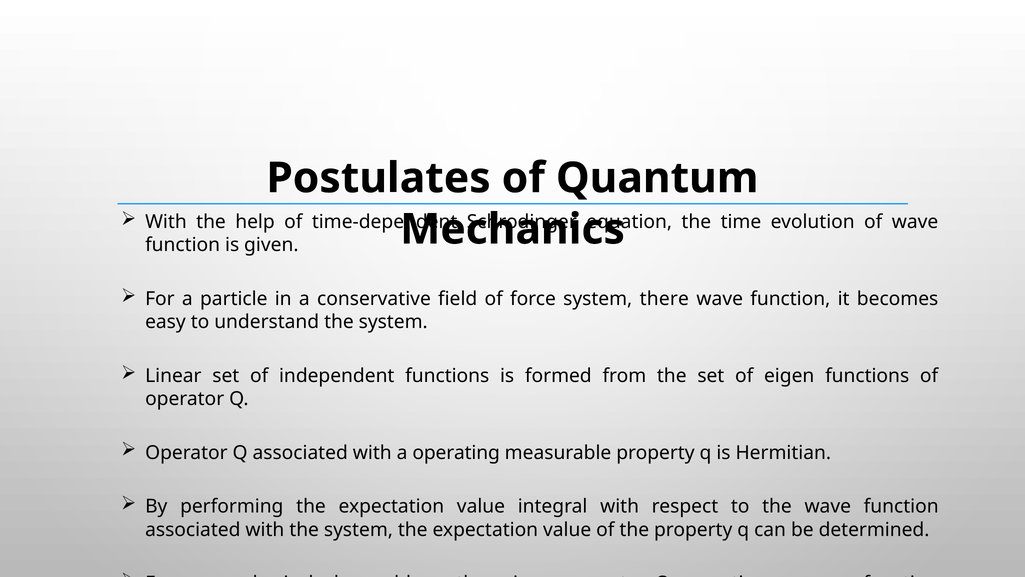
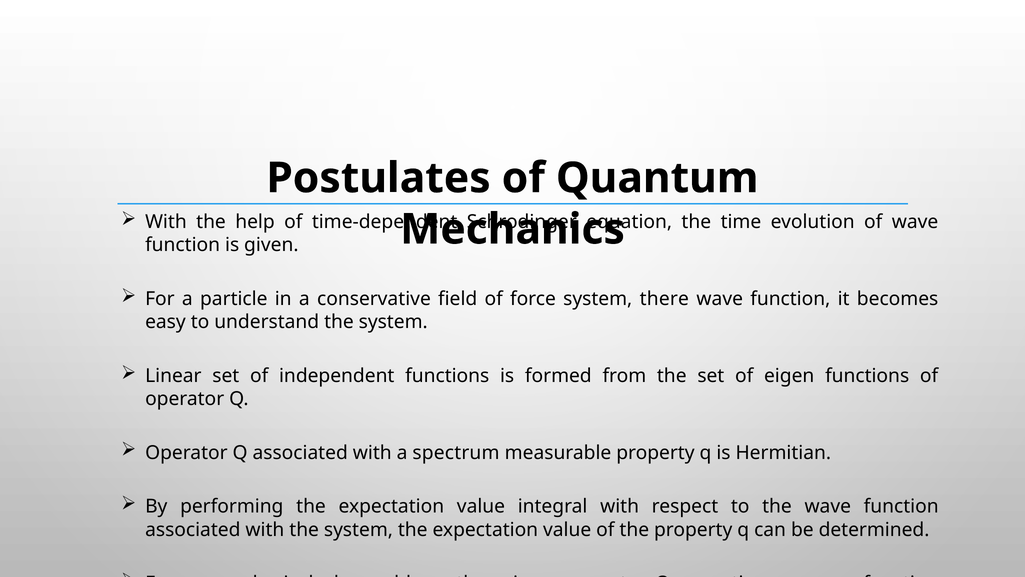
a operating: operating -> spectrum
